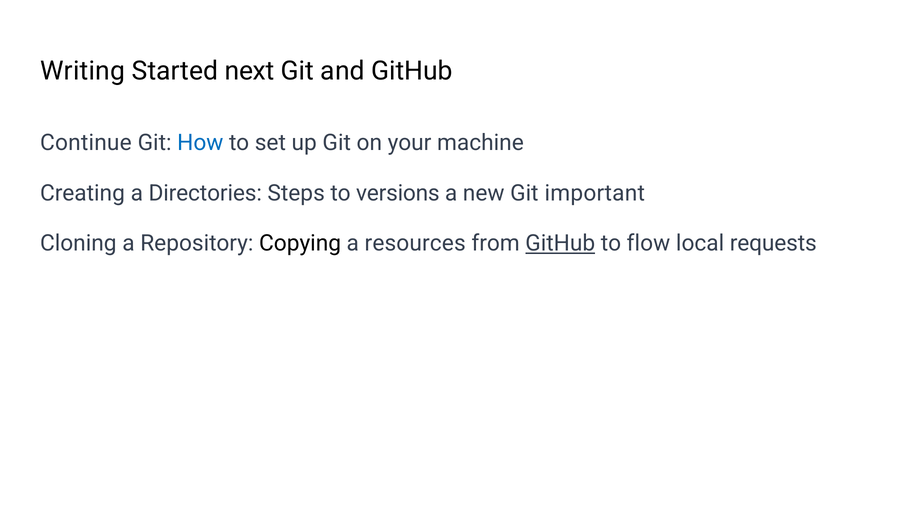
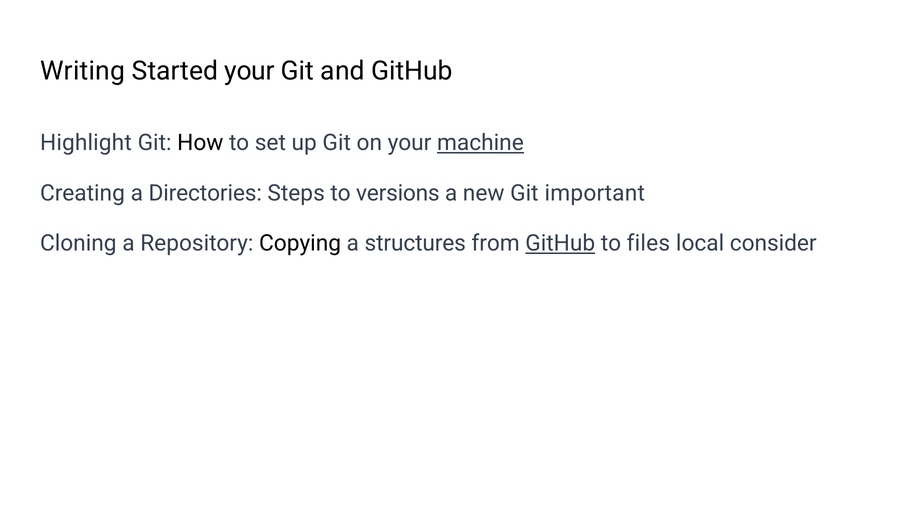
Started next: next -> your
Continue: Continue -> Highlight
How colour: blue -> black
machine underline: none -> present
resources: resources -> structures
flow: flow -> files
requests: requests -> consider
